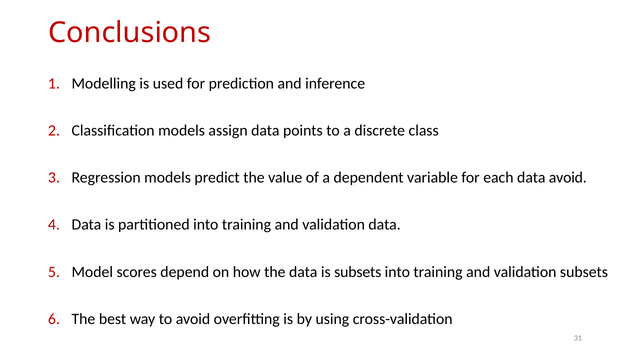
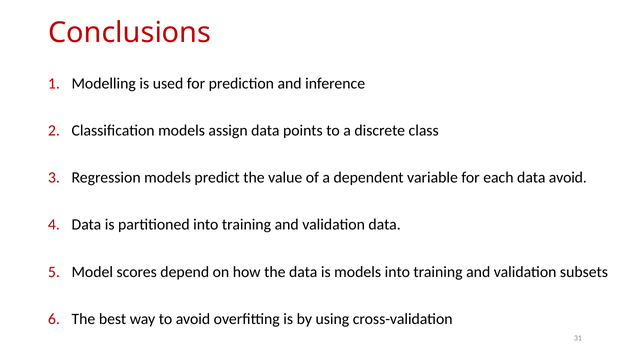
is subsets: subsets -> models
